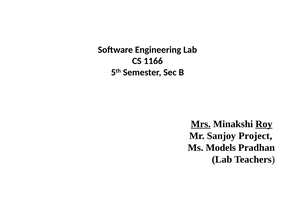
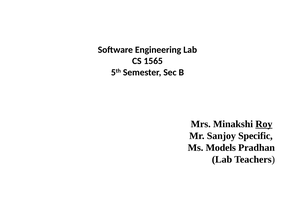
1166: 1166 -> 1565
Mrs underline: present -> none
Project: Project -> Specific
